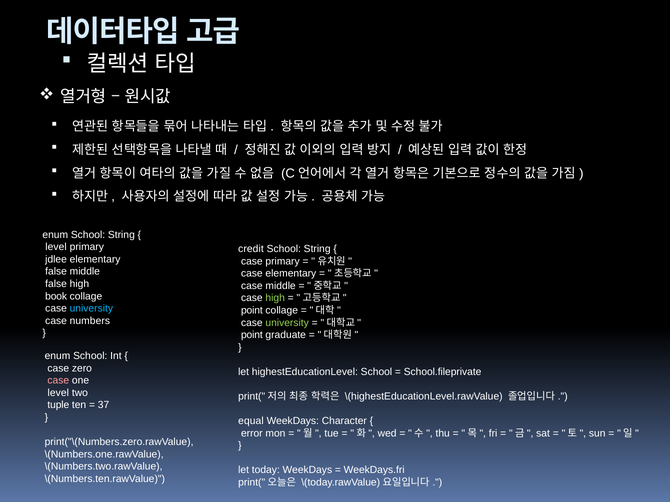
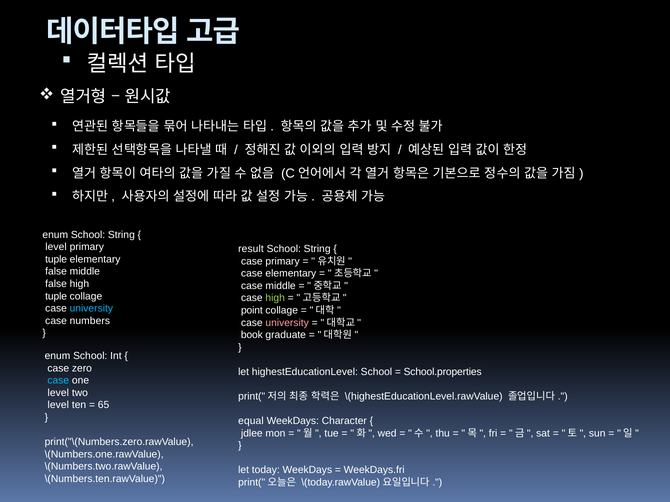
credit: credit -> result
jdlee at (56, 260): jdlee -> tuple
book at (56, 296): book -> tuple
university at (287, 323) colour: light green -> pink
point at (252, 335): point -> book
School.fileprivate: School.fileprivate -> School.properties
case at (58, 381) colour: pink -> light blue
tuple at (58, 406): tuple -> level
37: 37 -> 65
error: error -> jdlee
